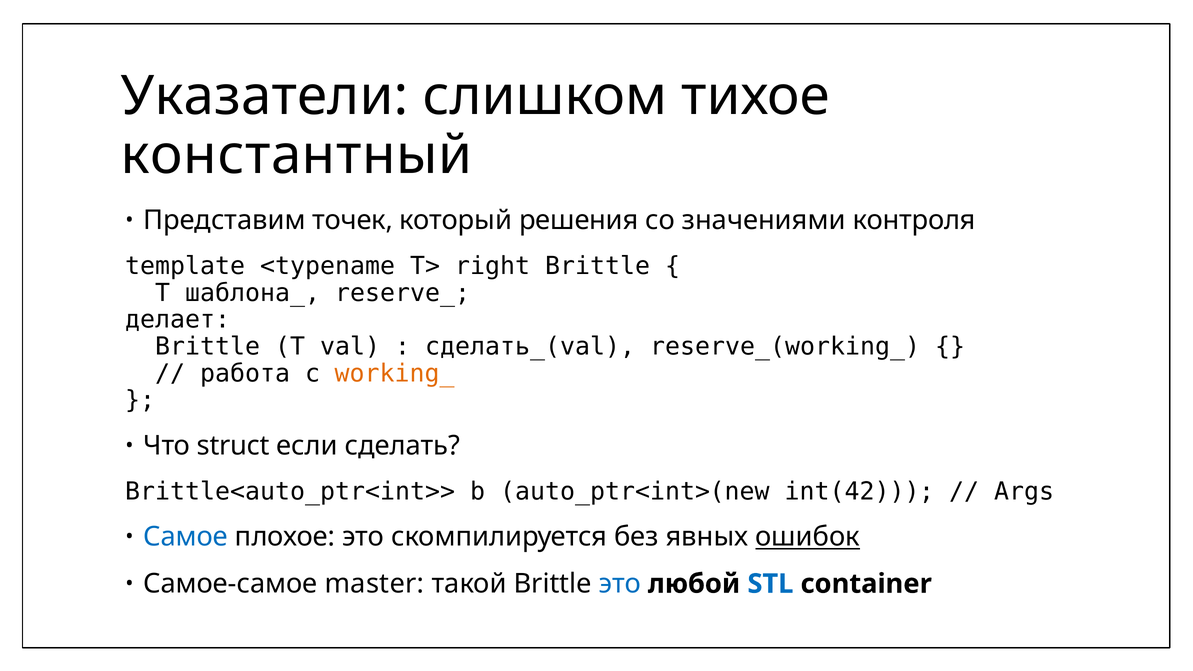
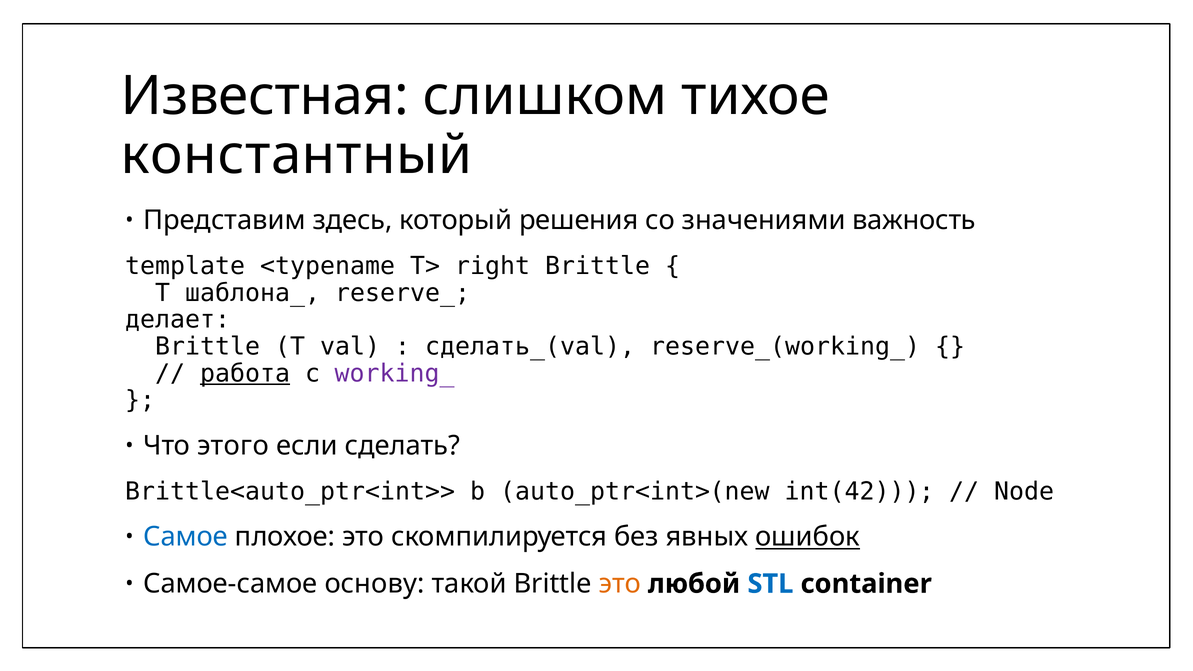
Указатели: Указатели -> Известная
точек: точек -> здесь
контроля: контроля -> важность
работа underline: none -> present
working_ colour: orange -> purple
struct: struct -> этого
Args: Args -> Node
master: master -> основу
это at (620, 584) colour: blue -> orange
